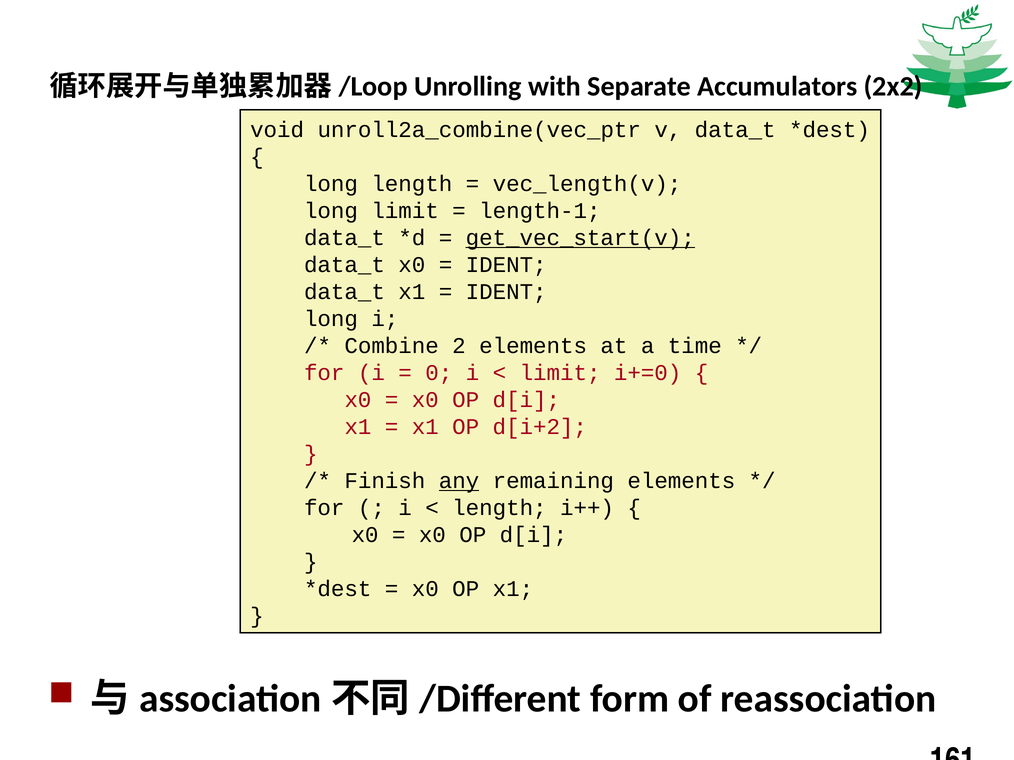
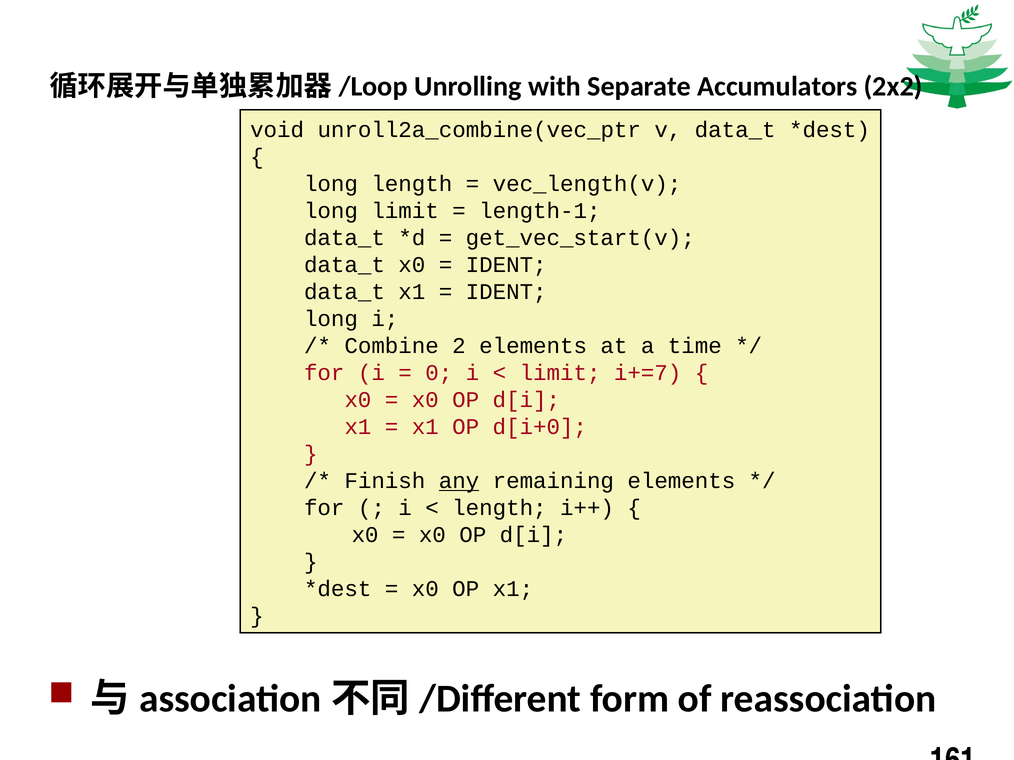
get_vec_start(v underline: present -> none
i+=0: i+=0 -> i+=7
d[i+2: d[i+2 -> d[i+0
